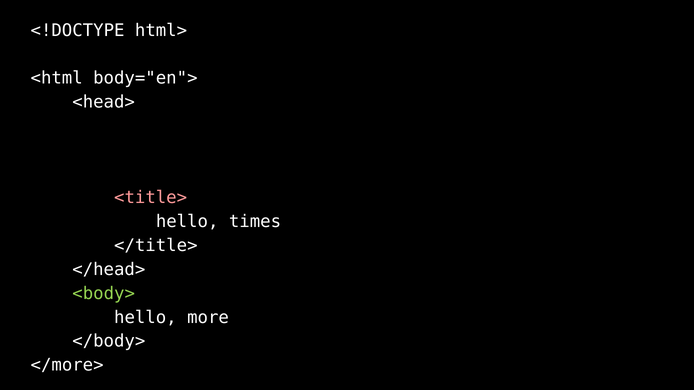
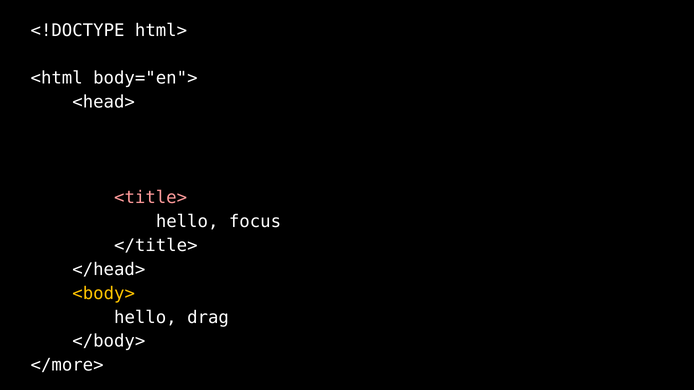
times: times -> focus
<body> colour: light green -> yellow
more: more -> drag
